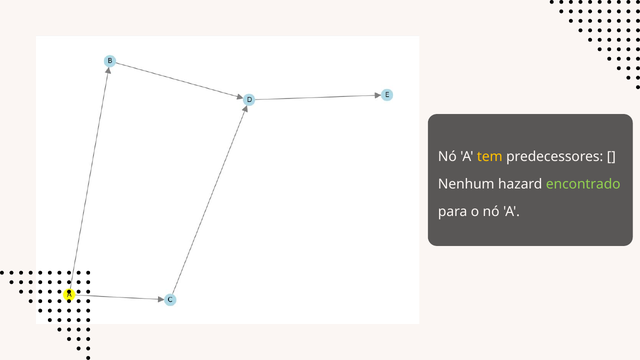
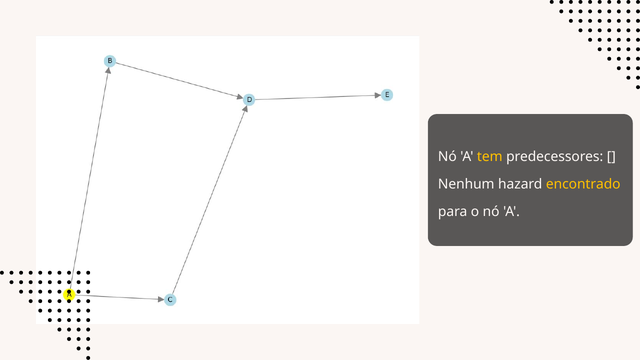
encontrado colour: light green -> yellow
